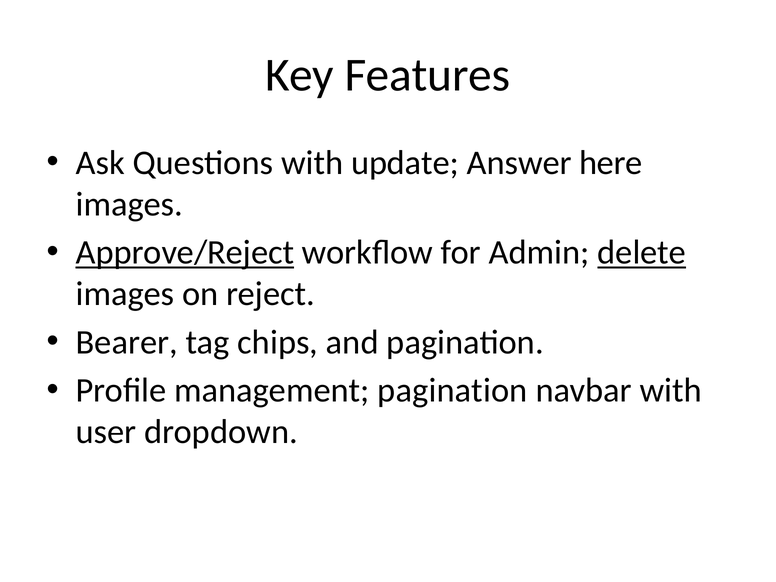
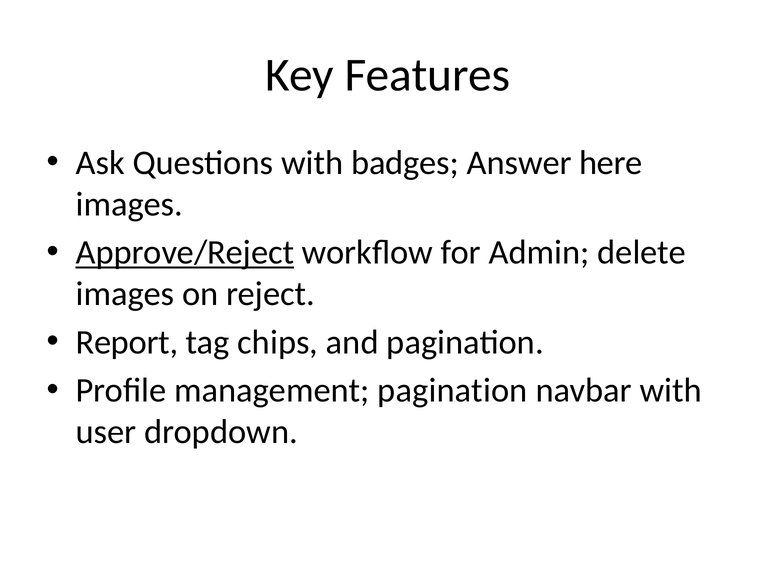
update: update -> badges
delete underline: present -> none
Bearer: Bearer -> Report
